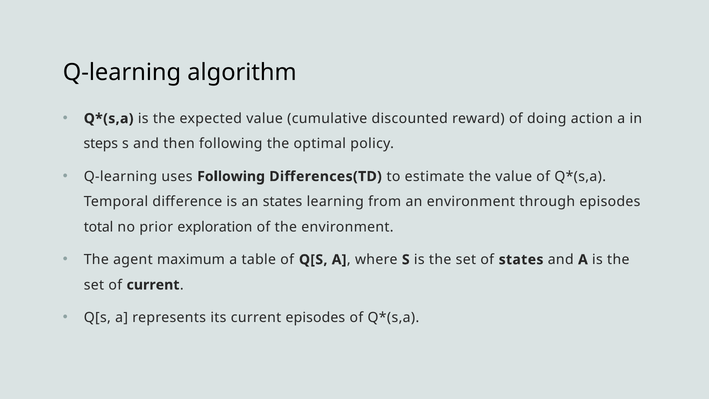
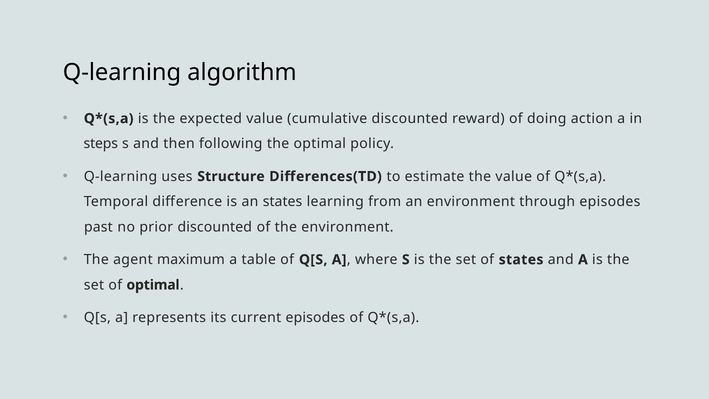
uses Following: Following -> Structure
total: total -> past
prior exploration: exploration -> discounted
of current: current -> optimal
